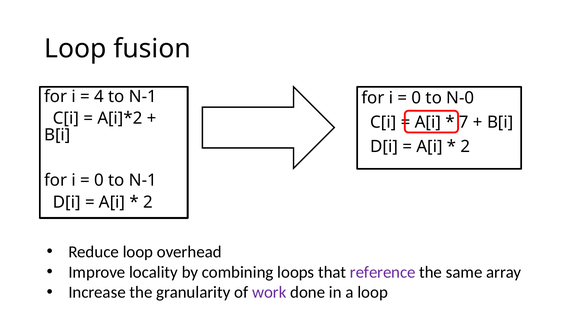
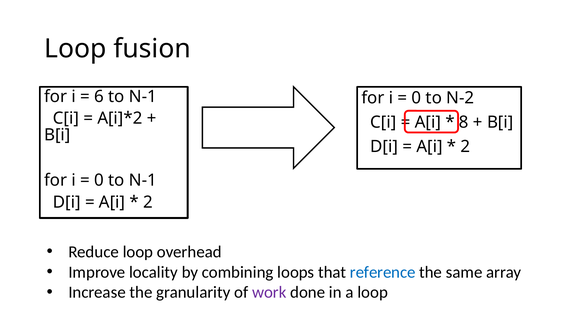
4: 4 -> 6
N-0: N-0 -> N-2
7: 7 -> 8
reference colour: purple -> blue
